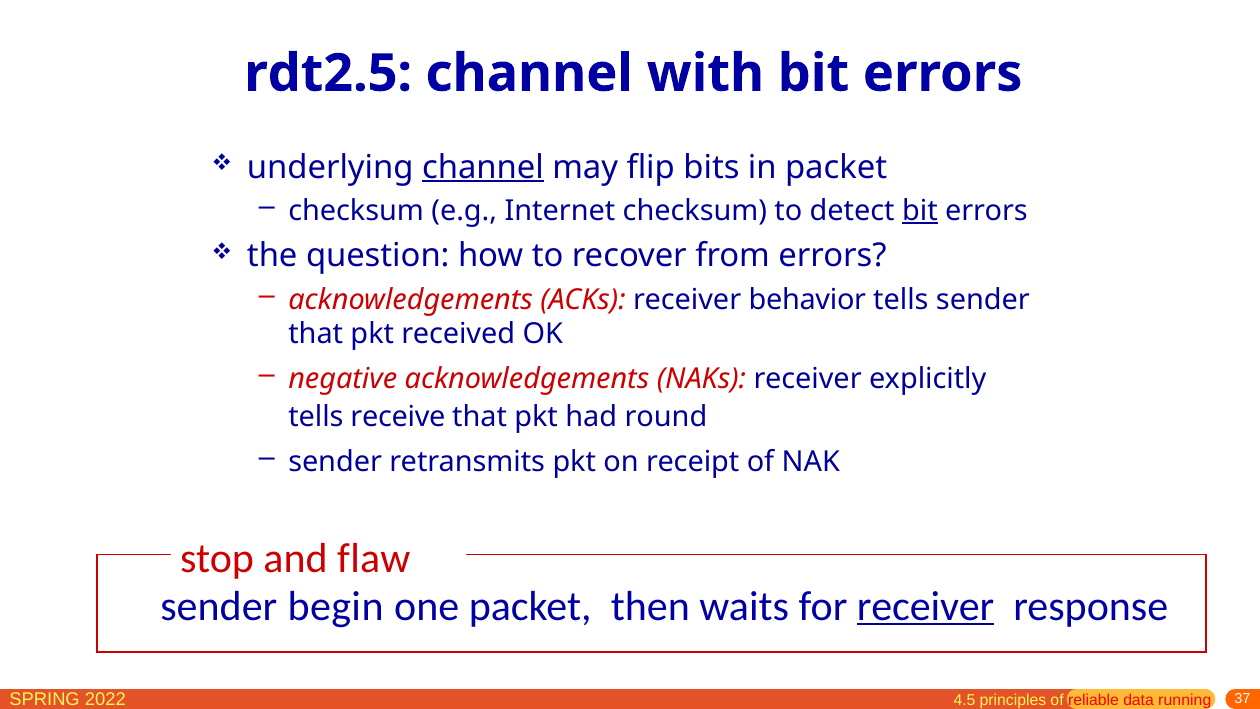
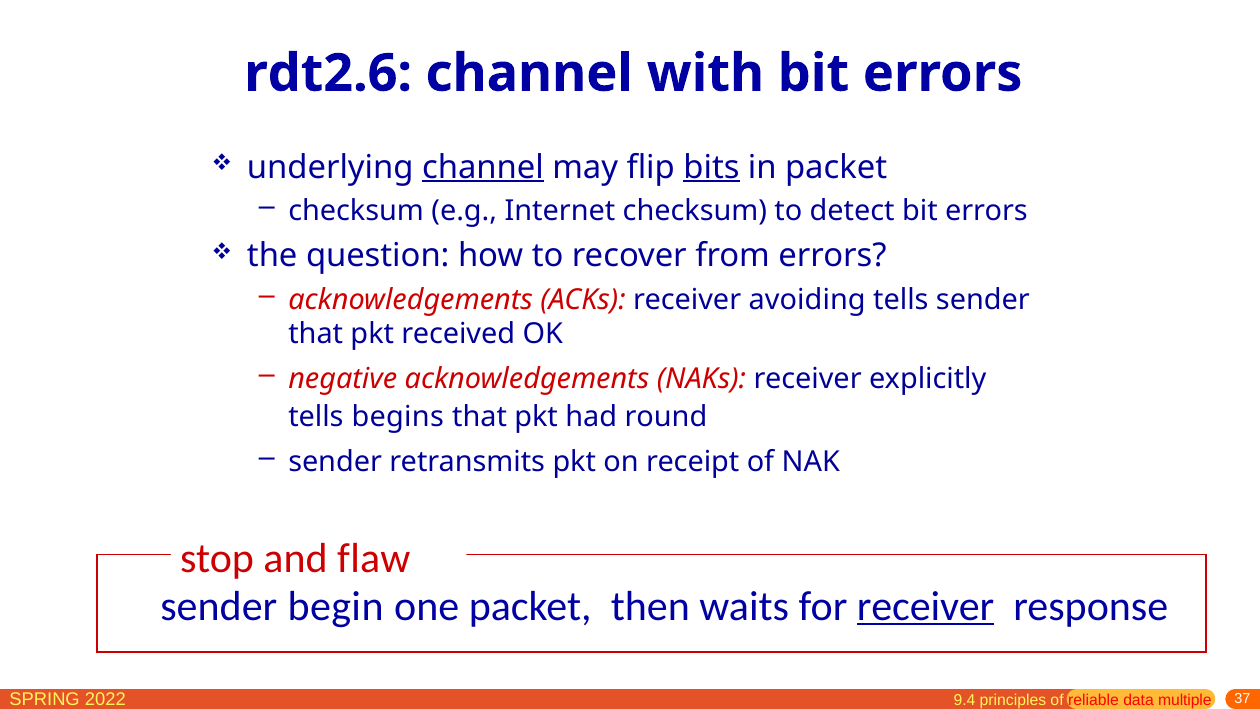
rdt2.5: rdt2.5 -> rdt2.6
bits underline: none -> present
bit at (920, 211) underline: present -> none
behavior: behavior -> avoiding
receive: receive -> begins
4.5: 4.5 -> 9.4
running: running -> multiple
